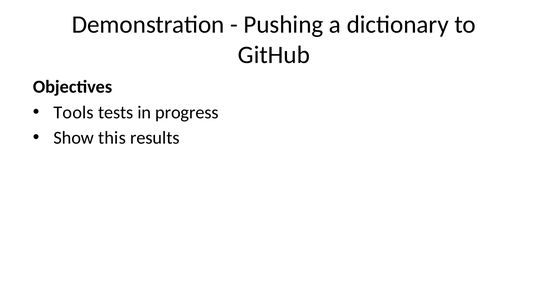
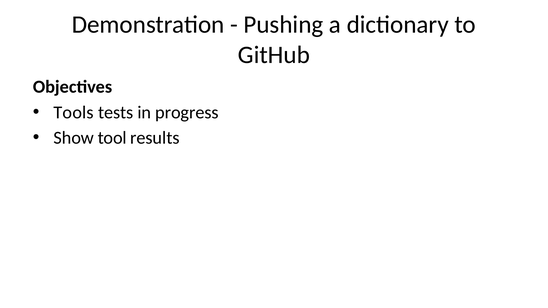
this: this -> tool
